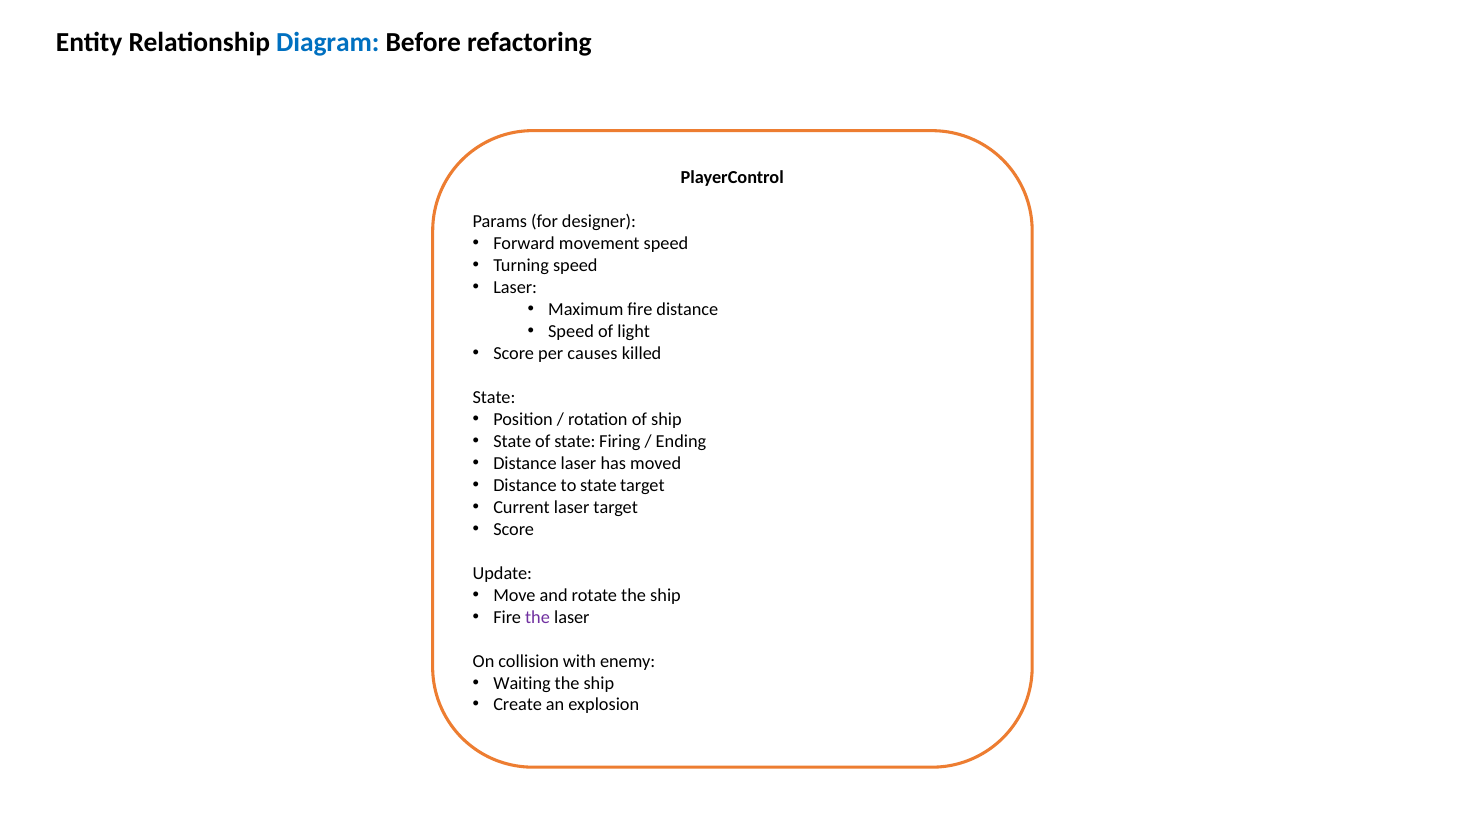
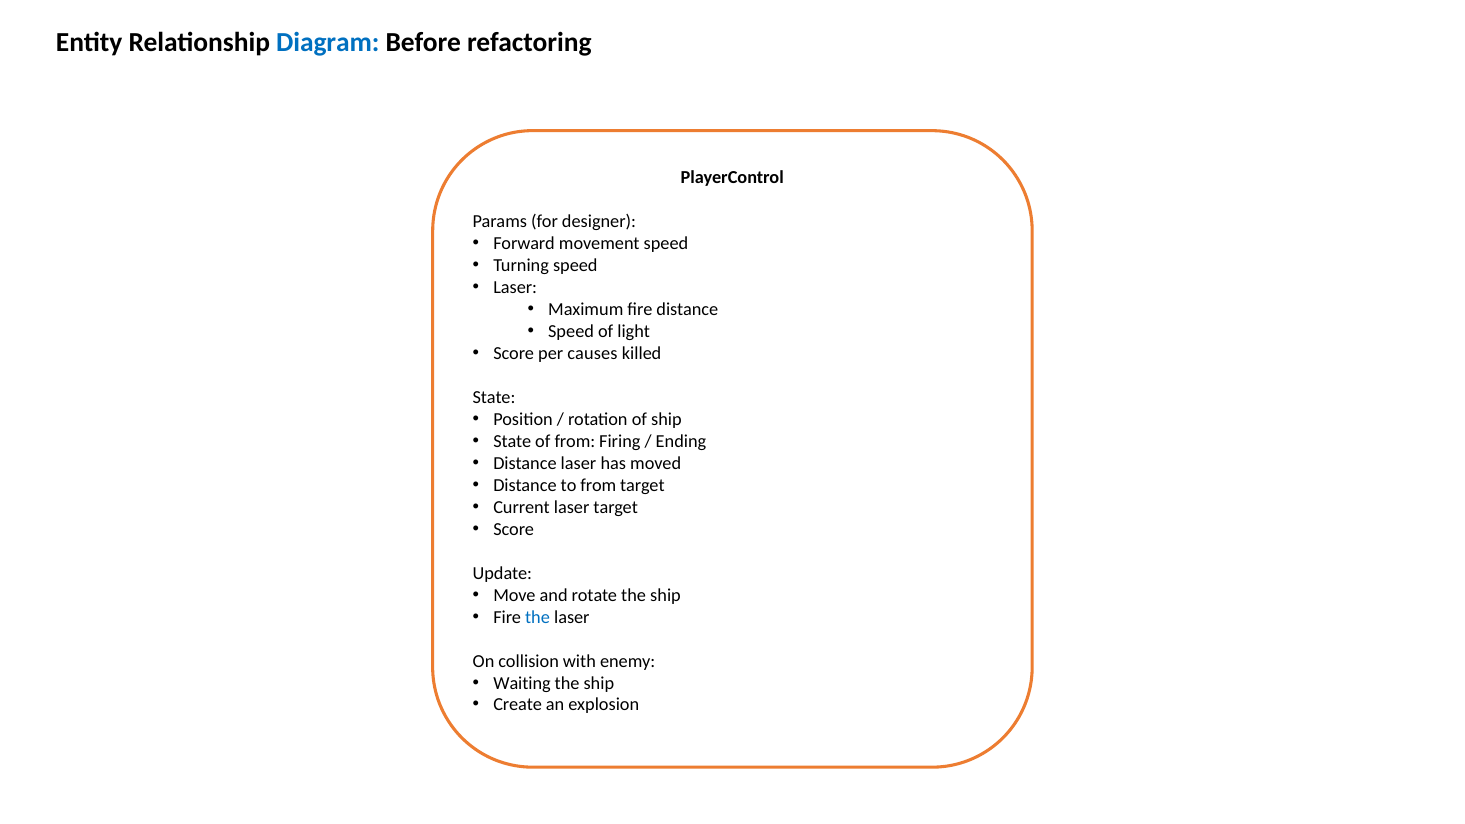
of state: state -> from
to state: state -> from
the at (538, 617) colour: purple -> blue
